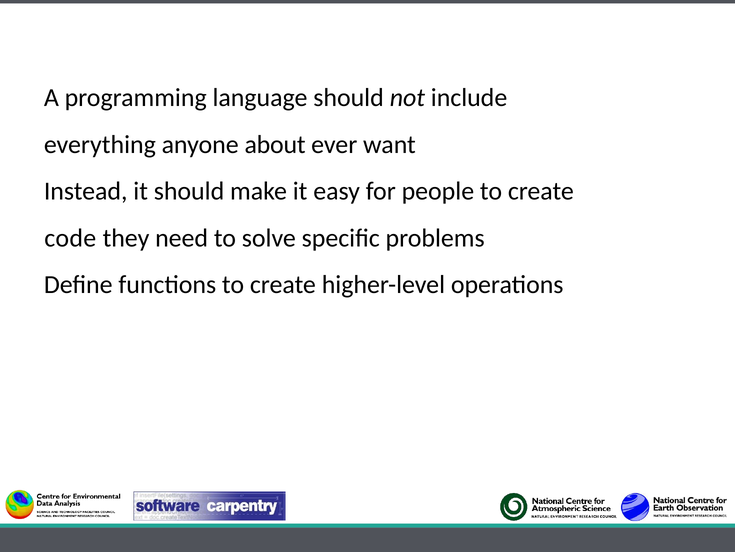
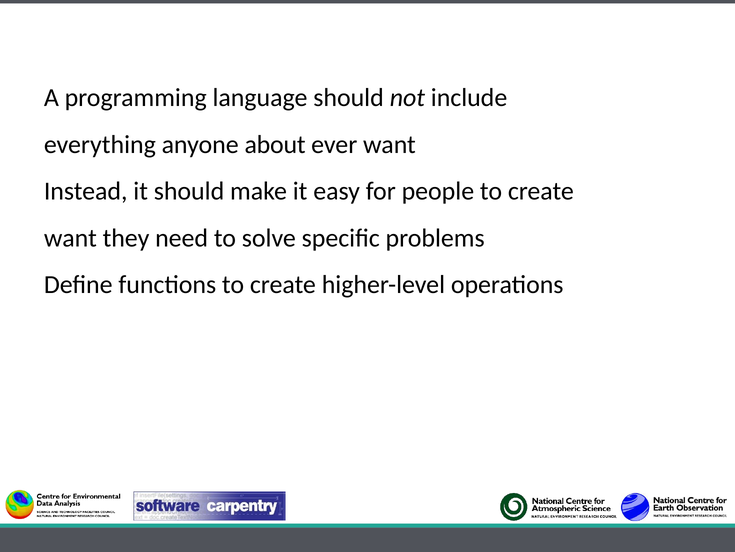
code at (70, 238): code -> want
